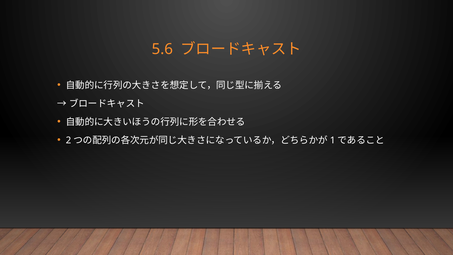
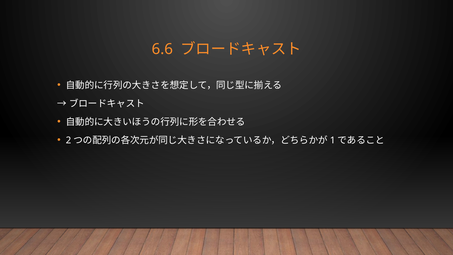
5.6: 5.6 -> 6.6
